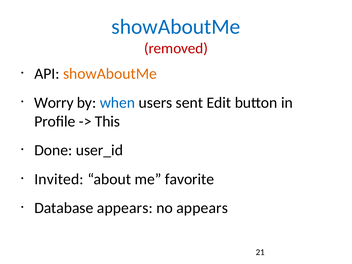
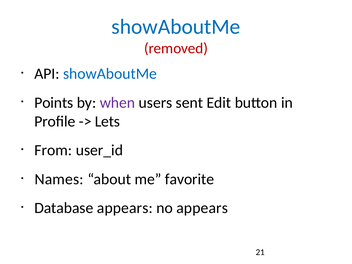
showAboutMe at (110, 74) colour: orange -> blue
Worry: Worry -> Points
when colour: blue -> purple
This: This -> Lets
Done: Done -> From
Invited: Invited -> Names
